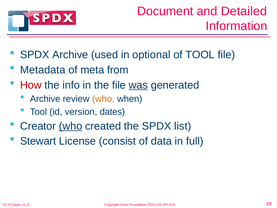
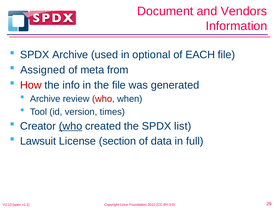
Detailed: Detailed -> Vendors
of TOOL: TOOL -> EACH
Metadata: Metadata -> Assigned
was underline: present -> none
who at (103, 99) colour: orange -> red
dates: dates -> times
Stewart: Stewart -> Lawsuit
consist: consist -> section
